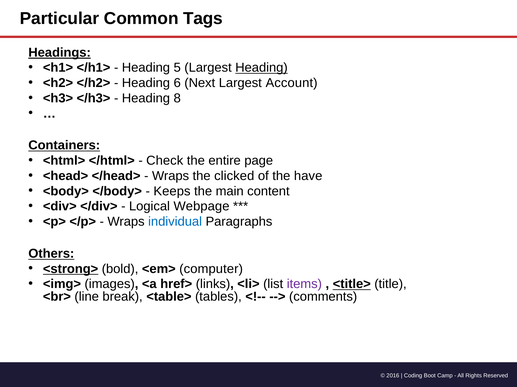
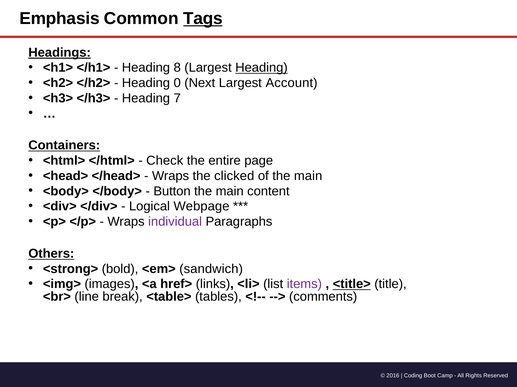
Particular: Particular -> Emphasis
Tags underline: none -> present
5: 5 -> 8
6: 6 -> 0
8: 8 -> 7
of the have: have -> main
Keeps: Keeps -> Button
individual colour: blue -> purple
<strong> underline: present -> none
computer: computer -> sandwich
